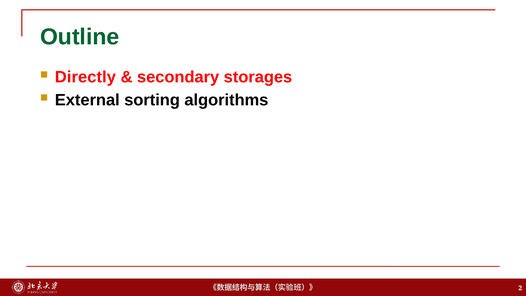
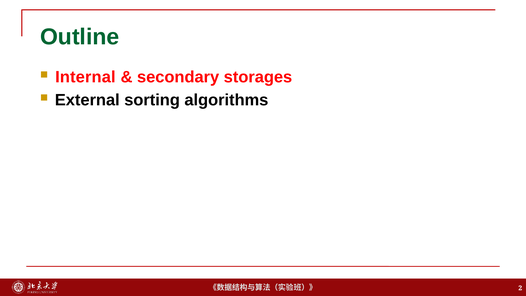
Directly: Directly -> Internal
